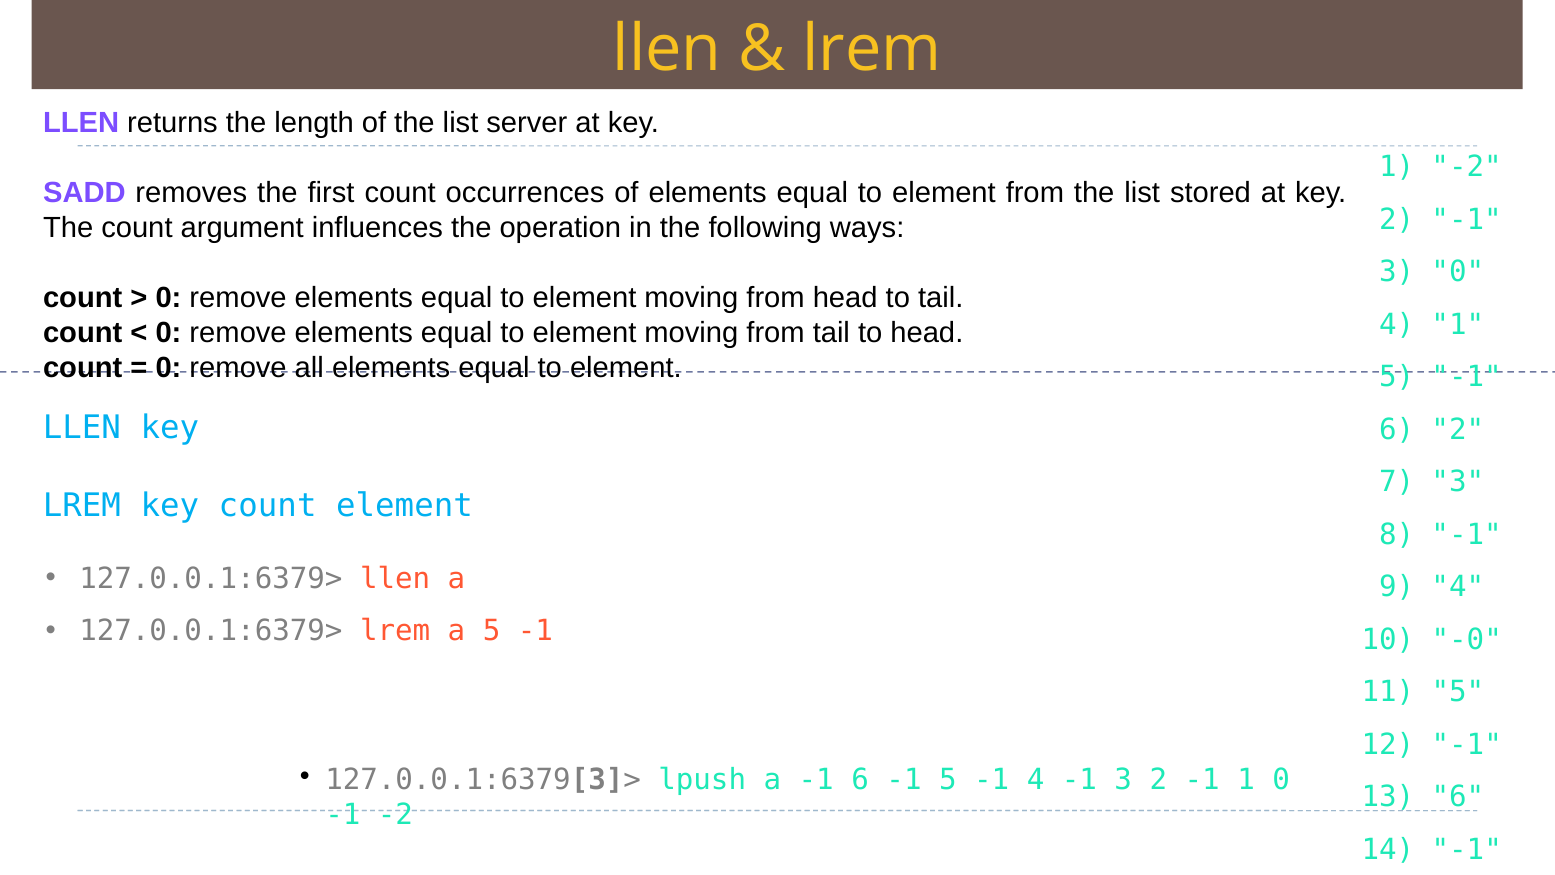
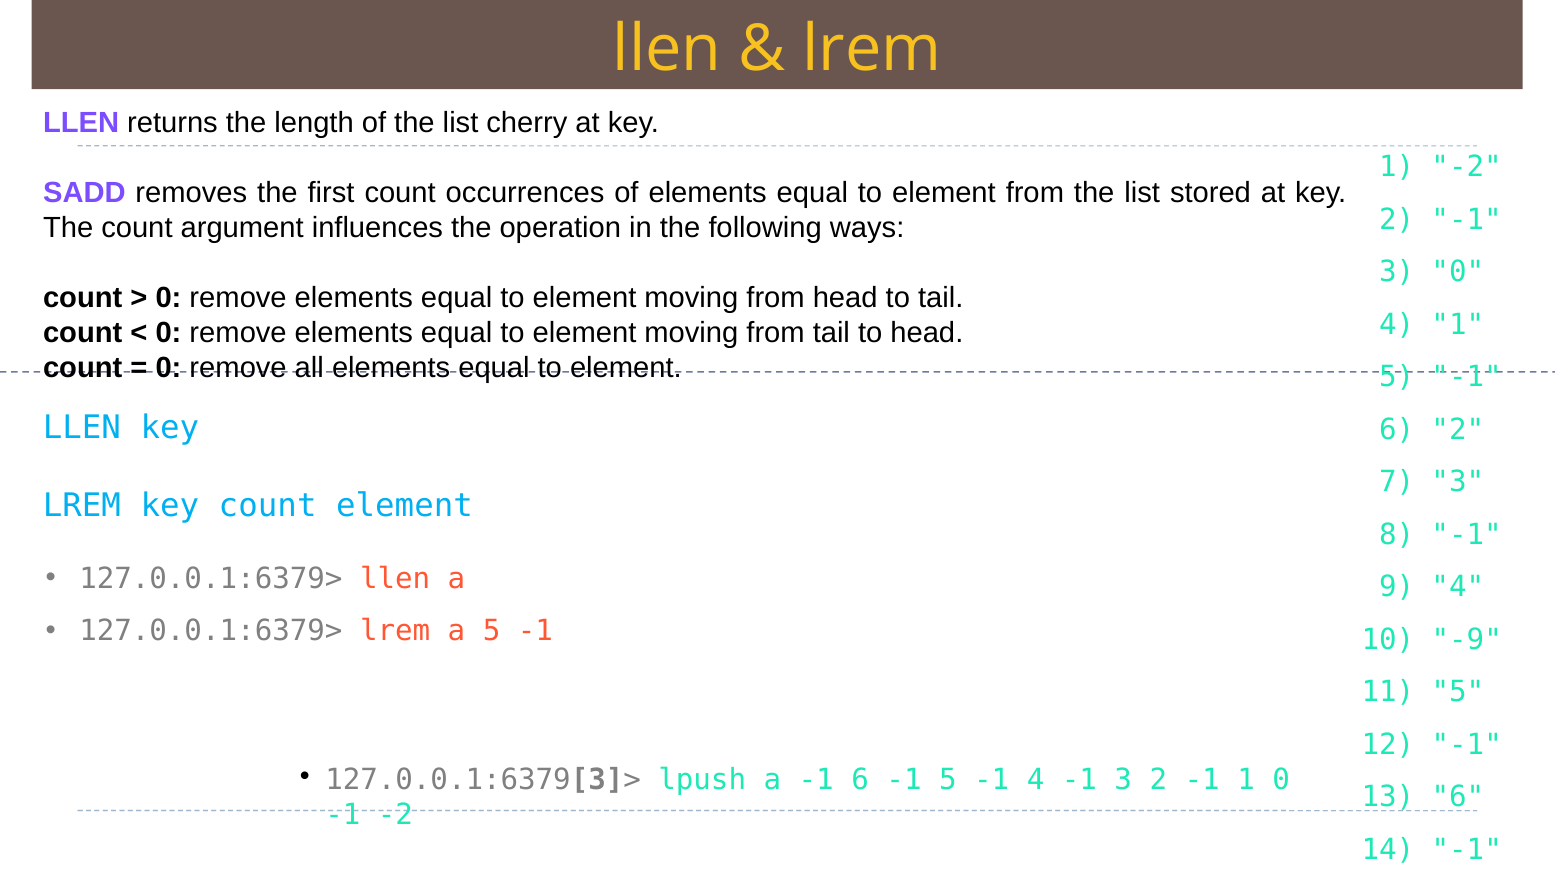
server: server -> cherry
-0: -0 -> -9
